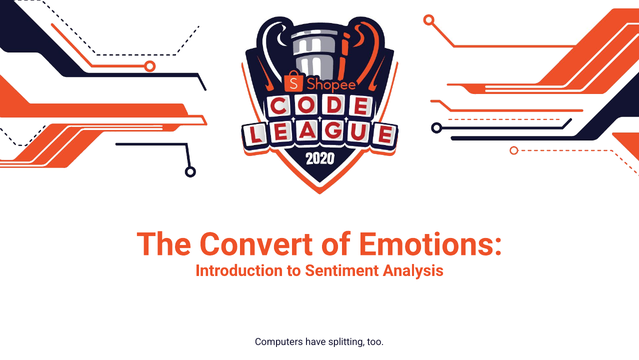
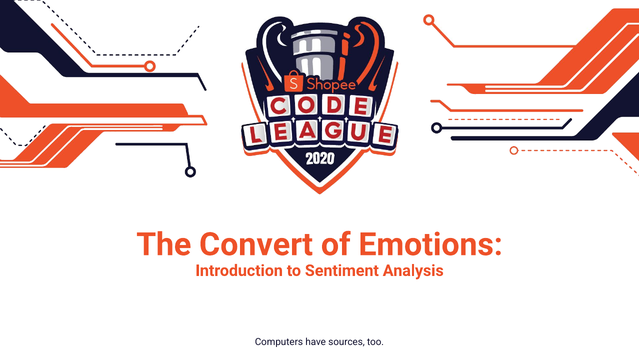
splitting: splitting -> sources
